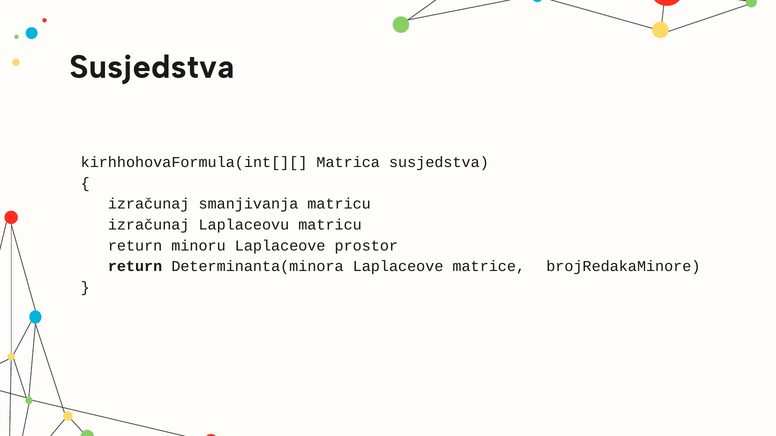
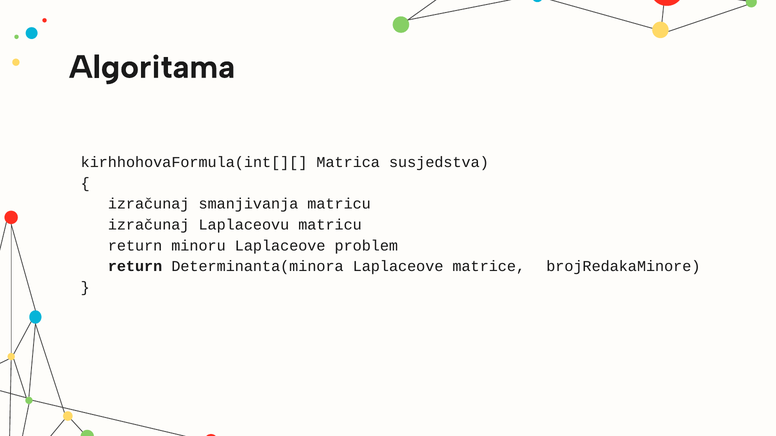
Susjedstva at (152, 67): Susjedstva -> Algoritama
prostor: prostor -> problem
